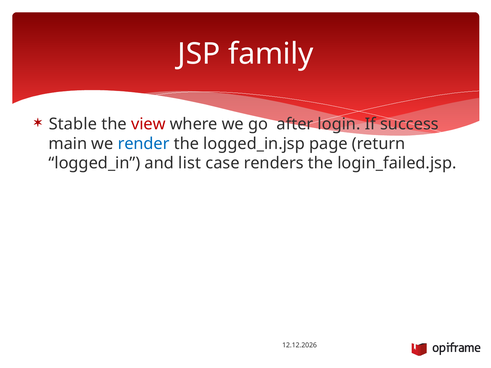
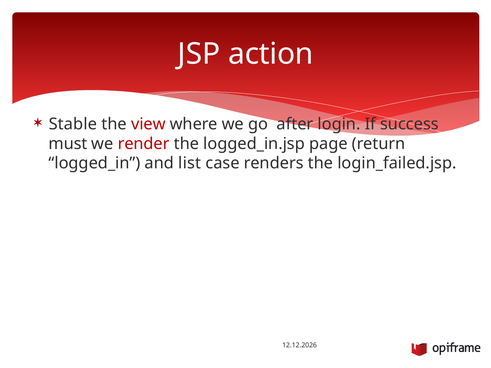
family: family -> action
main: main -> must
render colour: blue -> red
